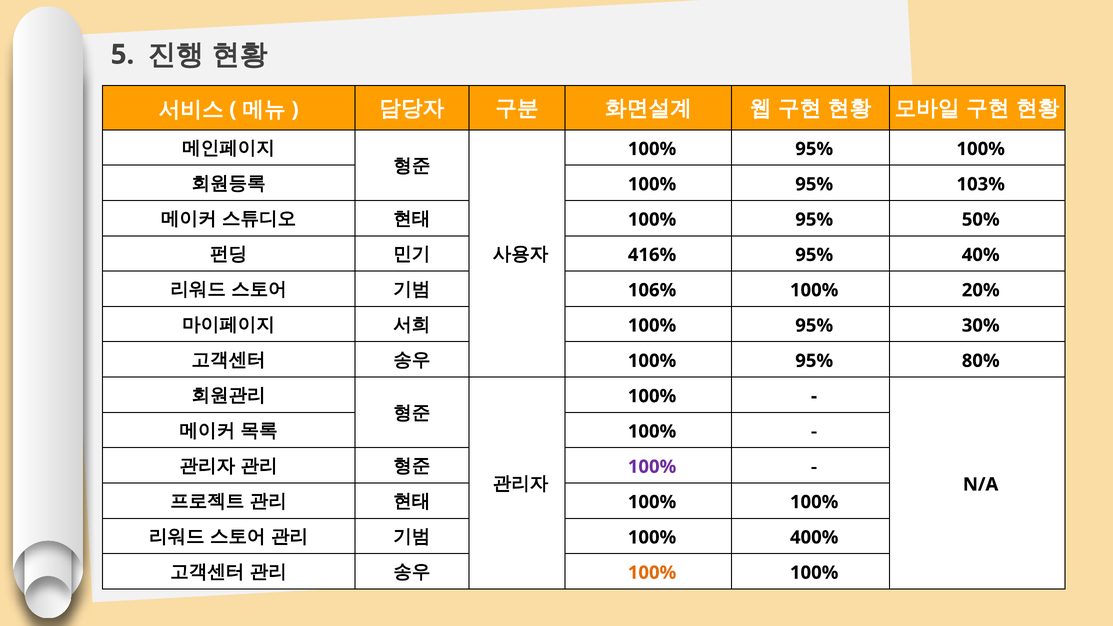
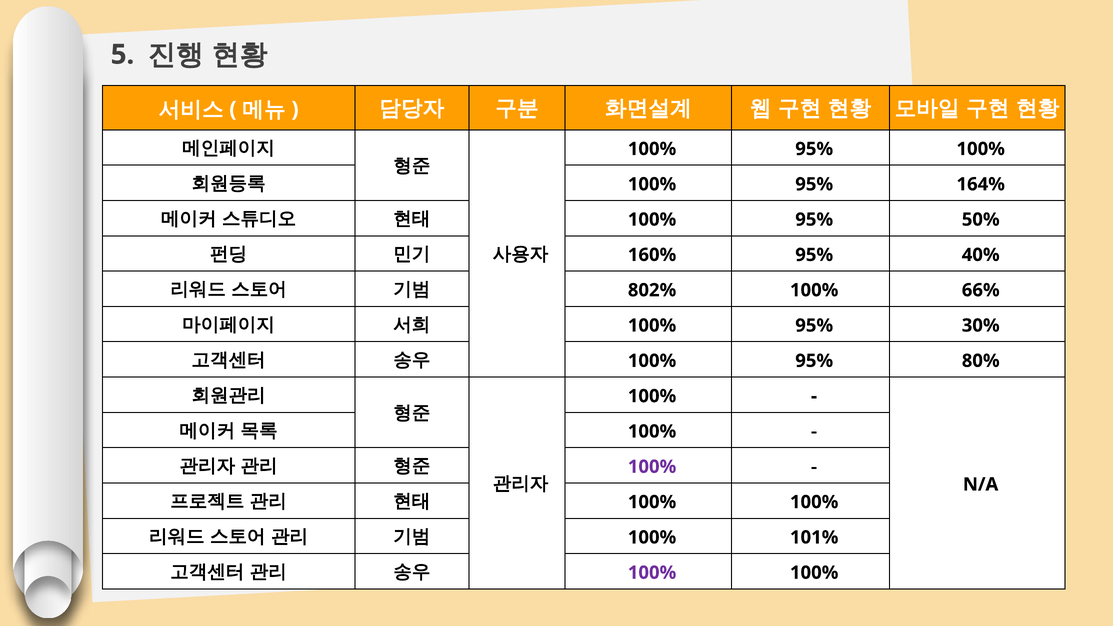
103%: 103% -> 164%
416%: 416% -> 160%
106%: 106% -> 802%
20%: 20% -> 66%
400%: 400% -> 101%
100% at (652, 573) colour: orange -> purple
